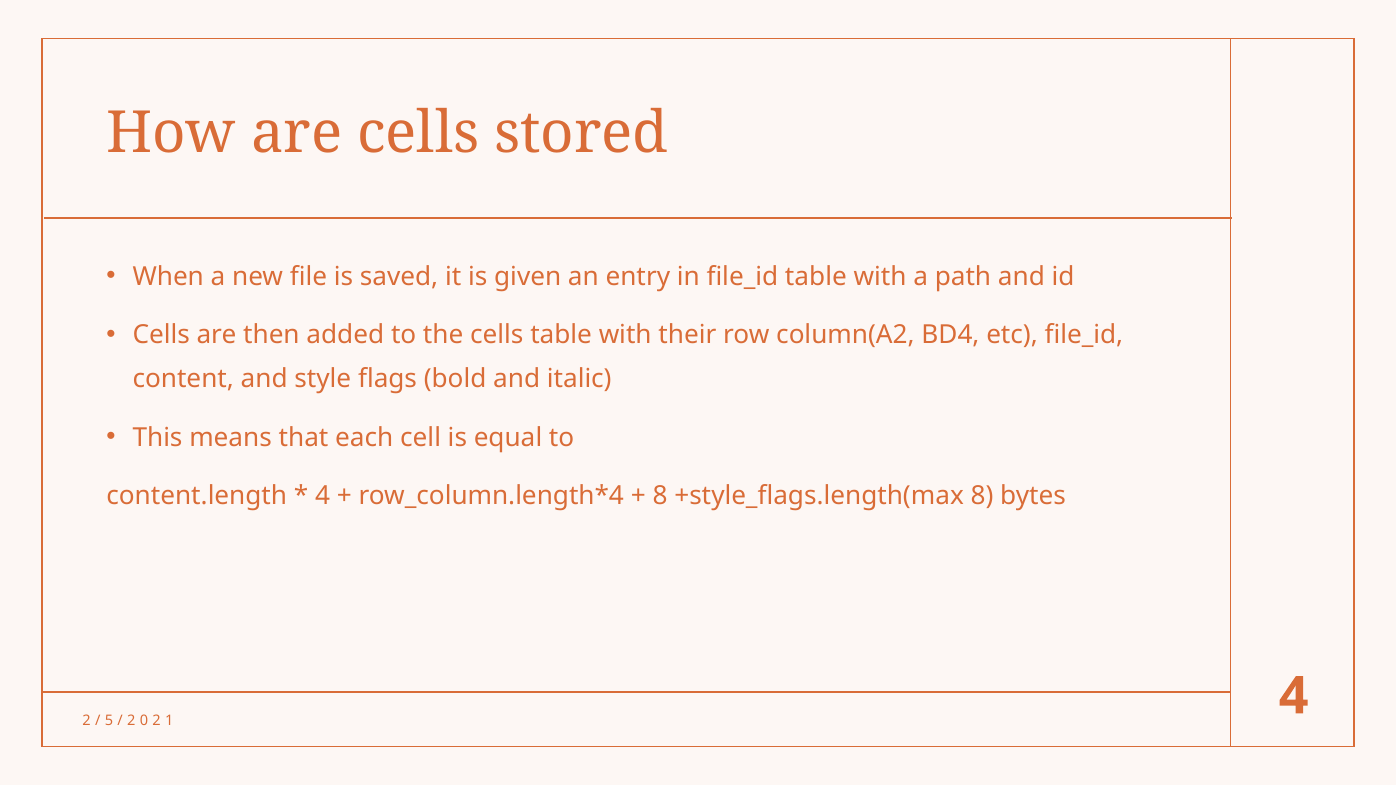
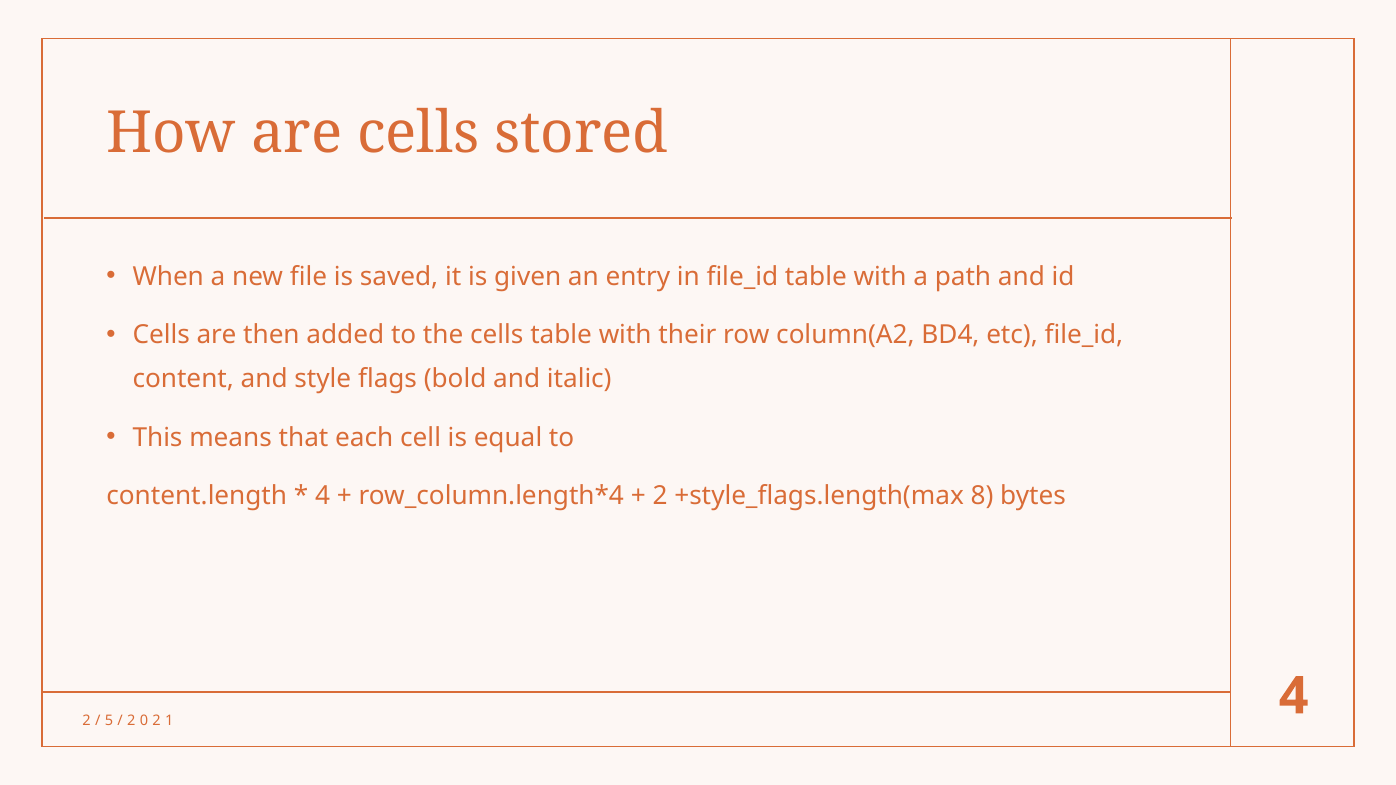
8 at (660, 496): 8 -> 2
